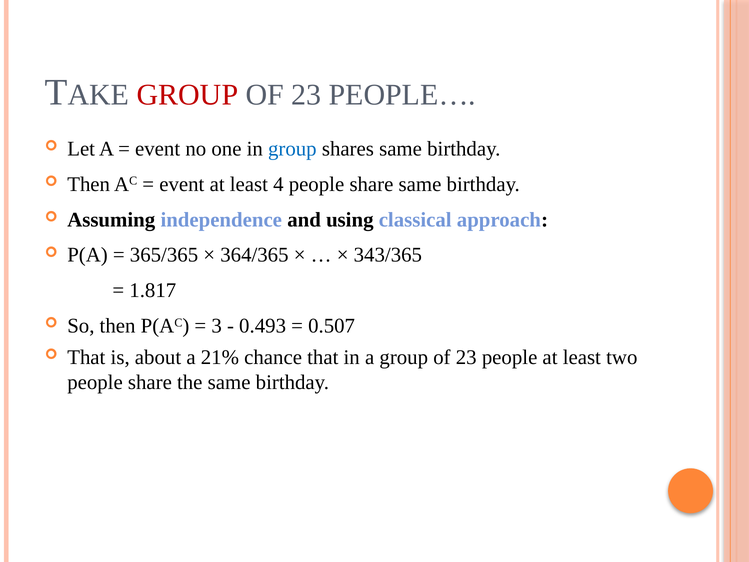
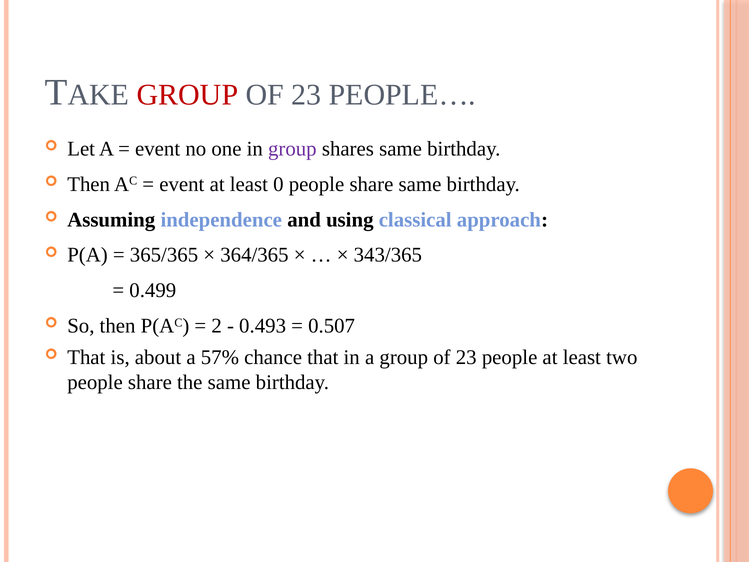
group at (292, 149) colour: blue -> purple
4: 4 -> 0
1.817: 1.817 -> 0.499
3: 3 -> 2
21%: 21% -> 57%
